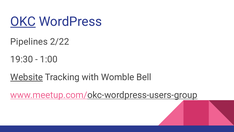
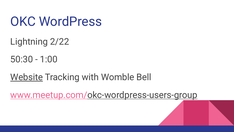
OKC underline: present -> none
Pipelines: Pipelines -> Lightning
19:30: 19:30 -> 50:30
